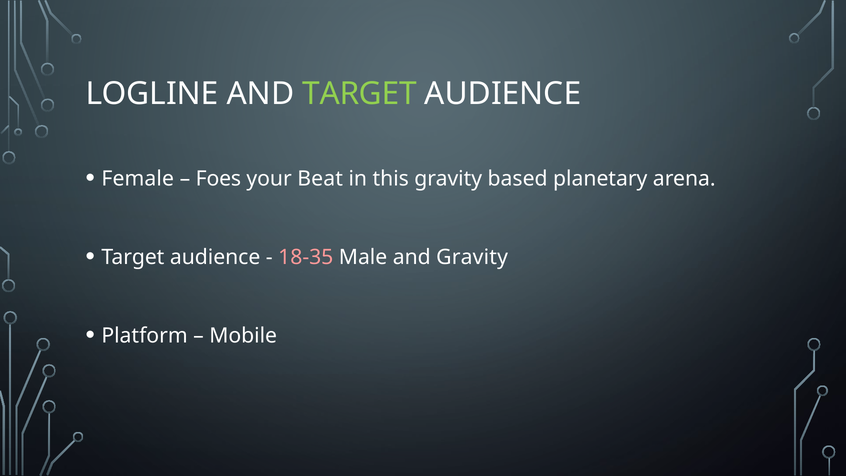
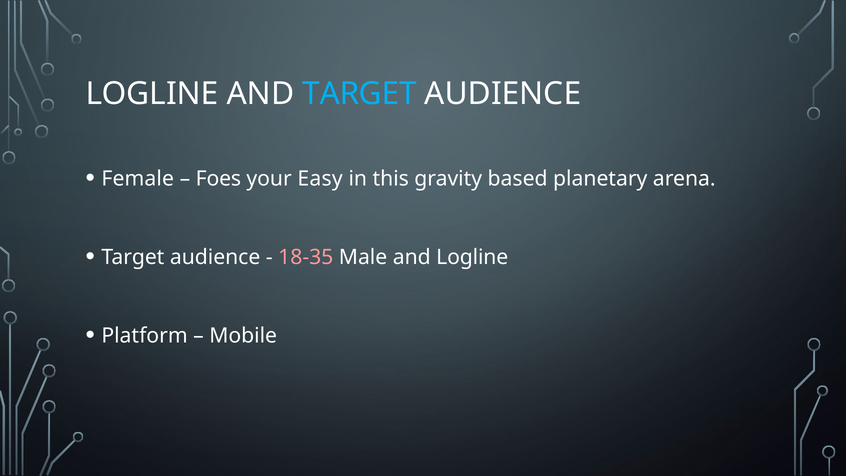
TARGET at (359, 94) colour: light green -> light blue
Beat: Beat -> Easy
and Gravity: Gravity -> Logline
